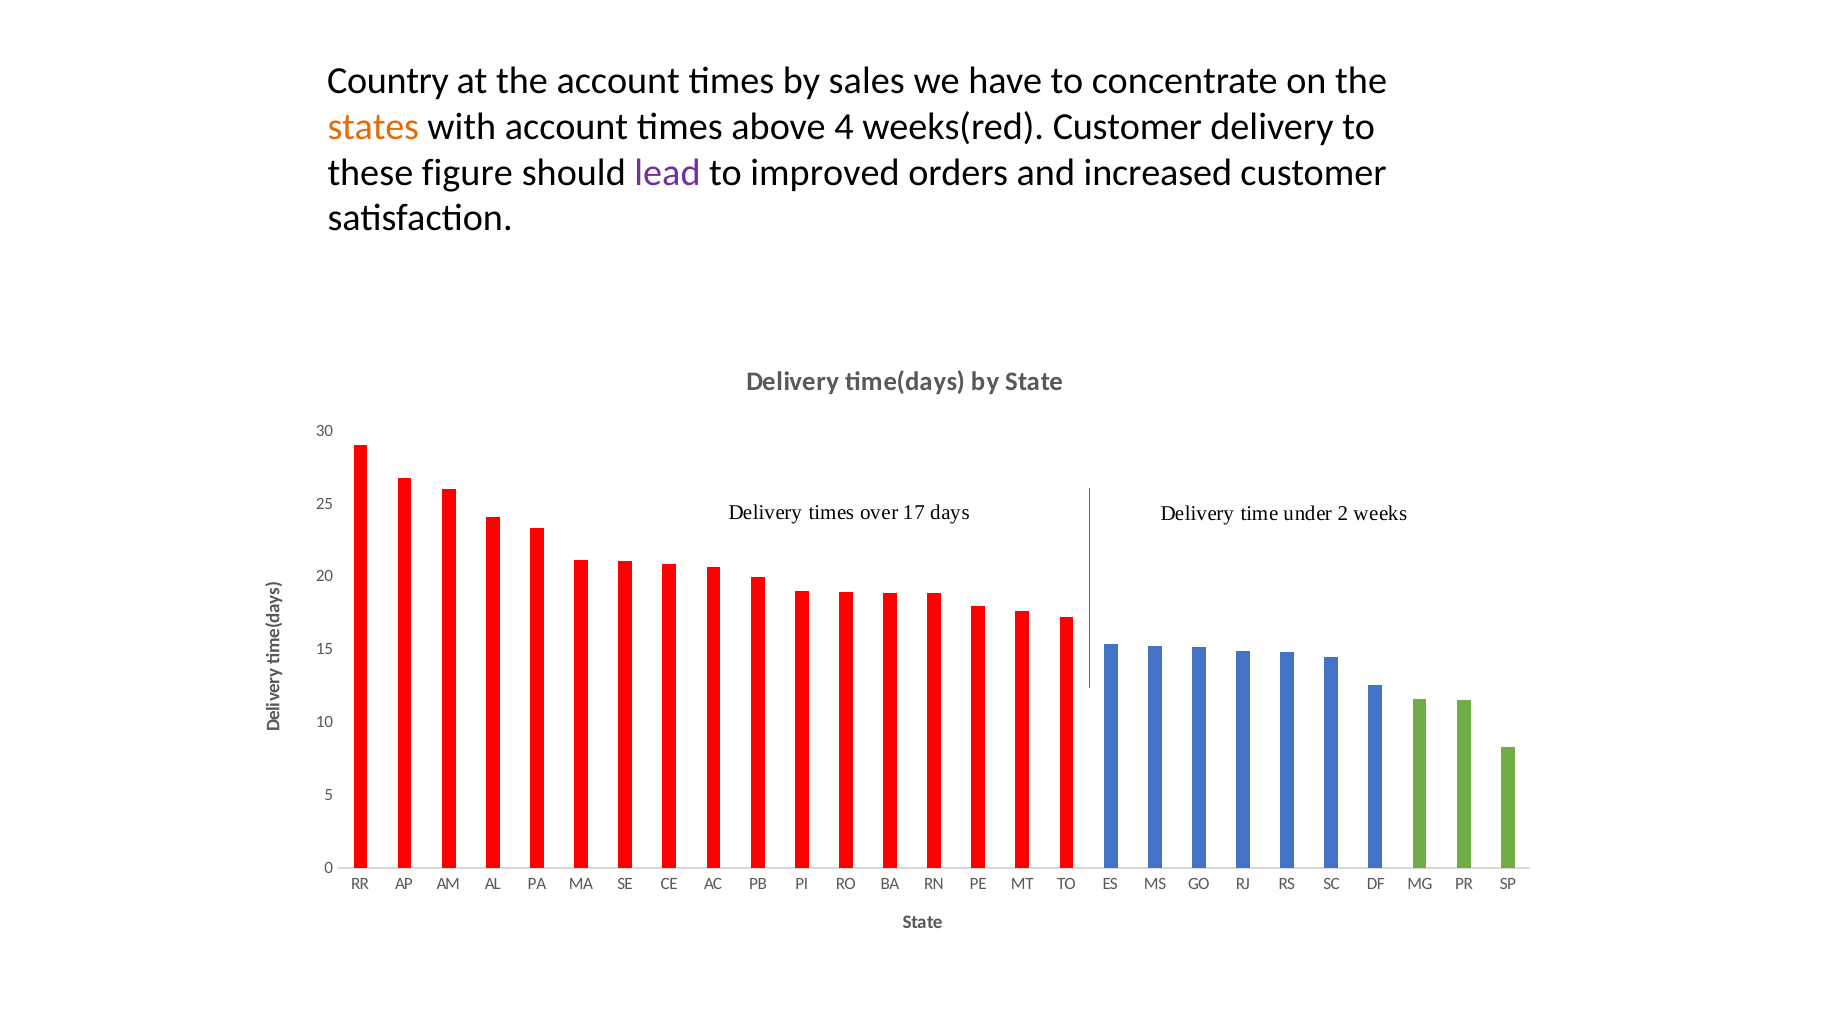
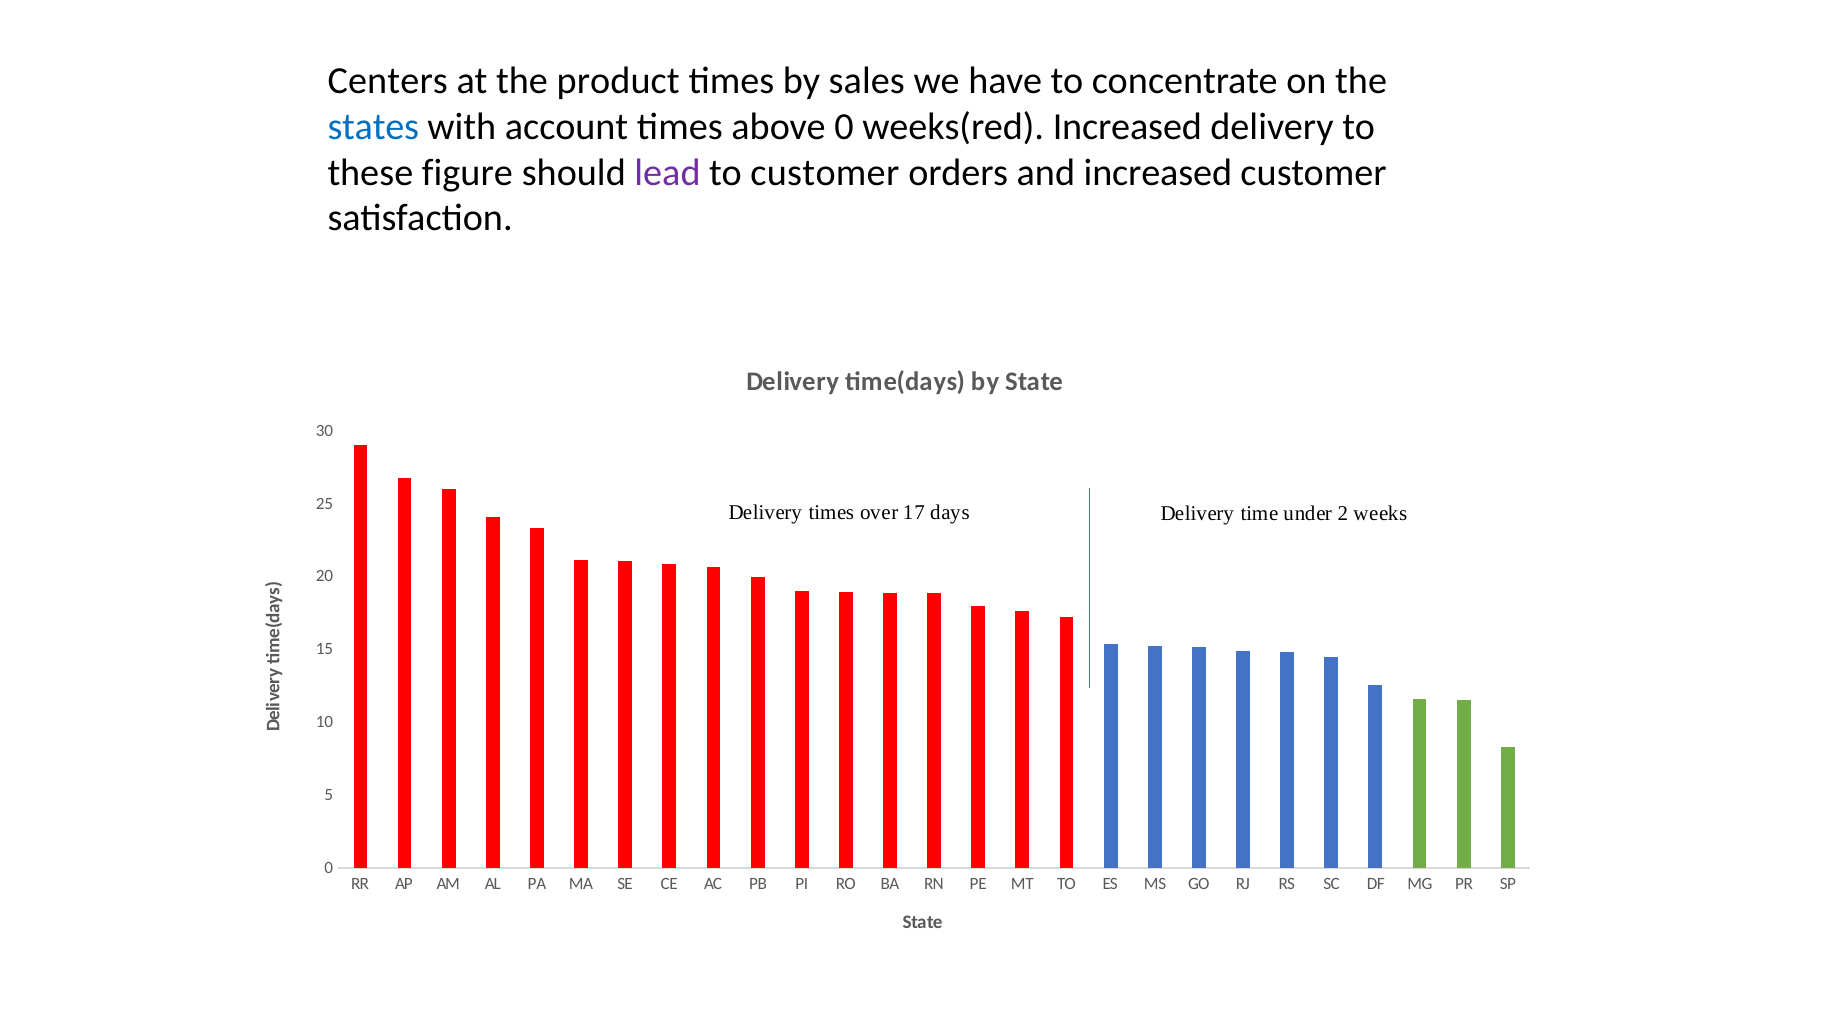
Country: Country -> Centers
the account: account -> product
states colour: orange -> blue
above 4: 4 -> 0
weeks(red Customer: Customer -> Increased
to improved: improved -> customer
